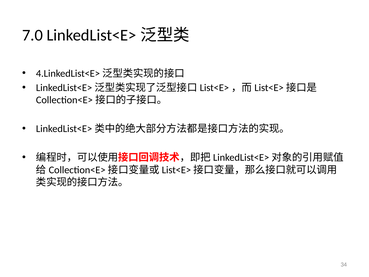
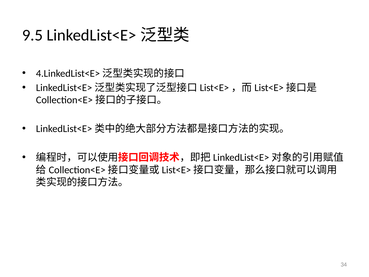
7.0: 7.0 -> 9.5
